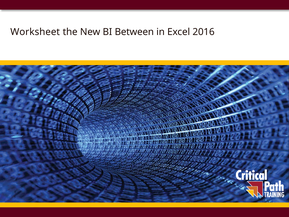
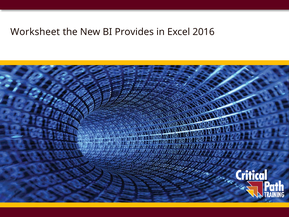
Between: Between -> Provides
